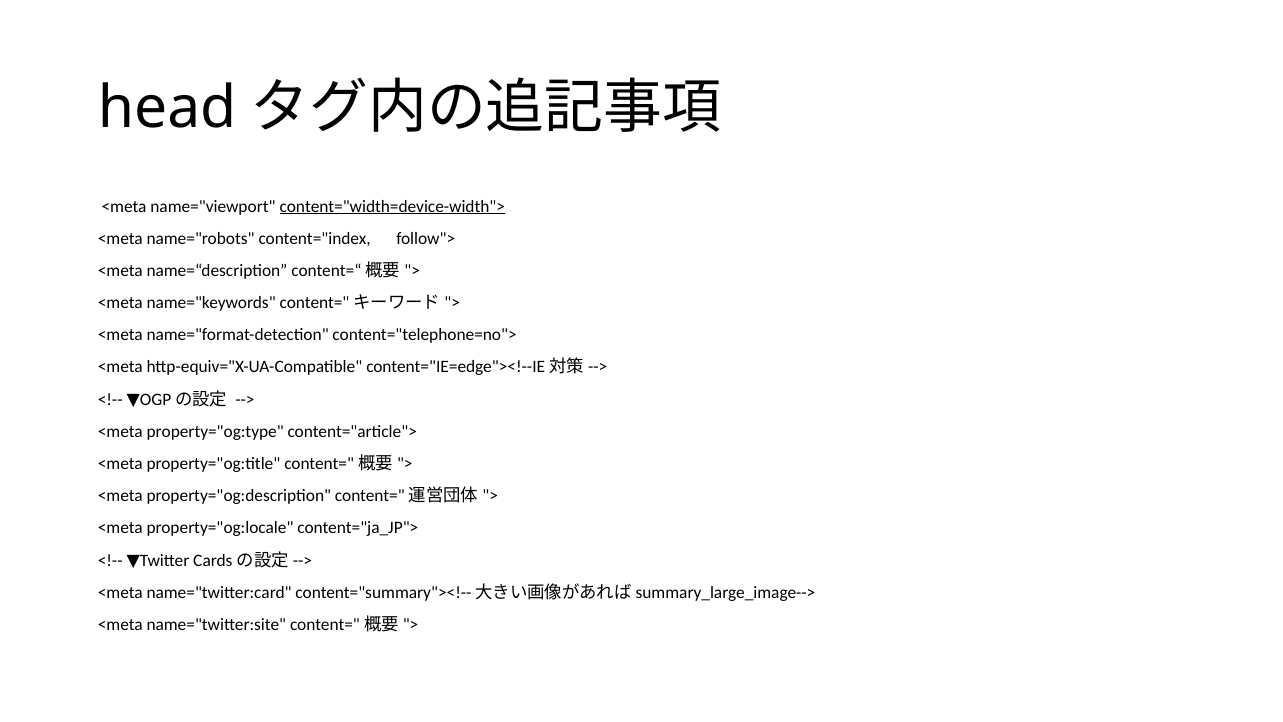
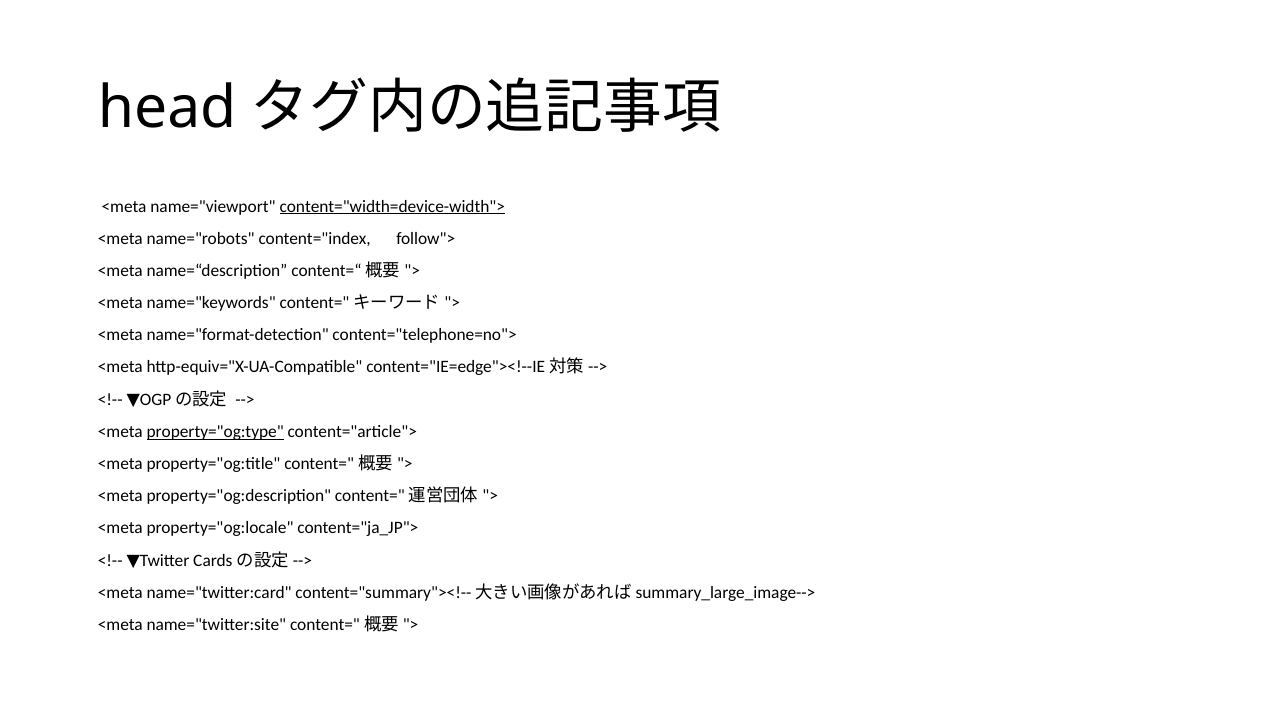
property="og:type underline: none -> present
